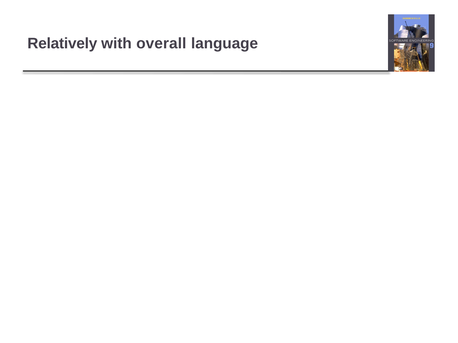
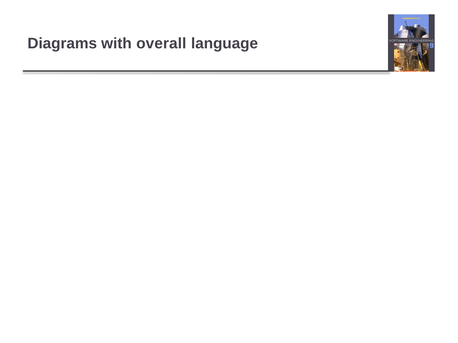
Relatively: Relatively -> Diagrams
